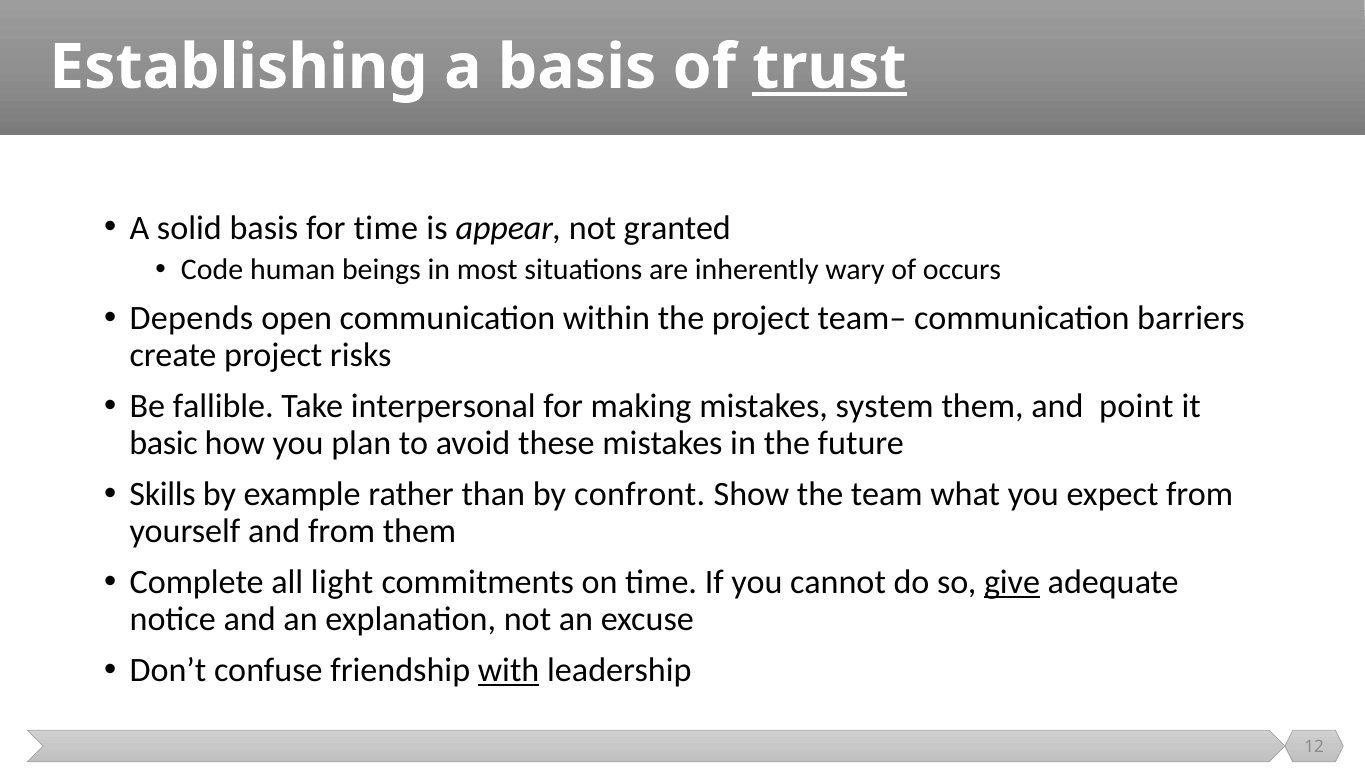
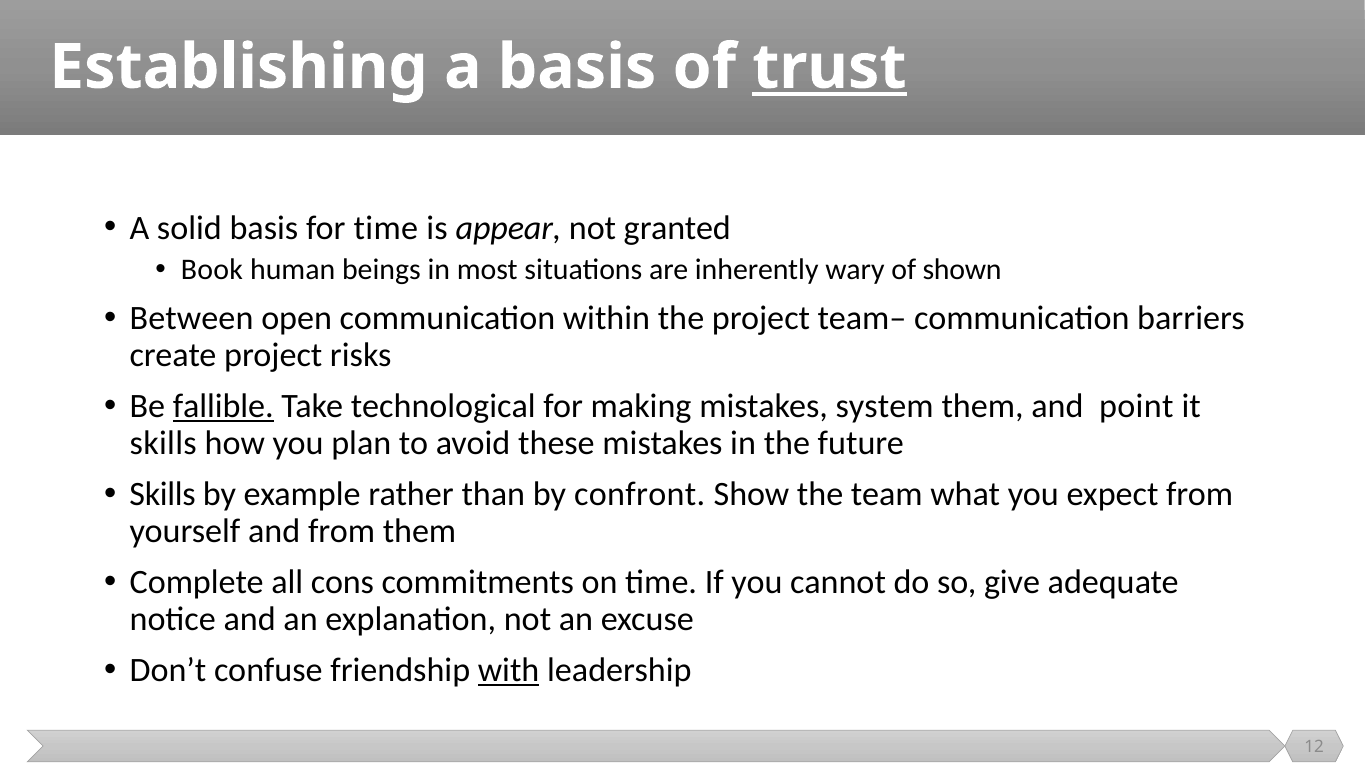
Code: Code -> Book
occurs: occurs -> shown
Depends: Depends -> Between
fallible underline: none -> present
interpersonal: interpersonal -> technological
basic at (163, 443): basic -> skills
light: light -> cons
give underline: present -> none
